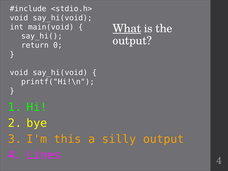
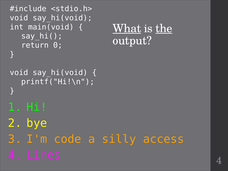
the underline: none -> present
this: this -> code
silly output: output -> access
